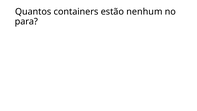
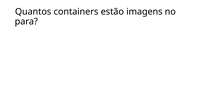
nenhum: nenhum -> imagens
